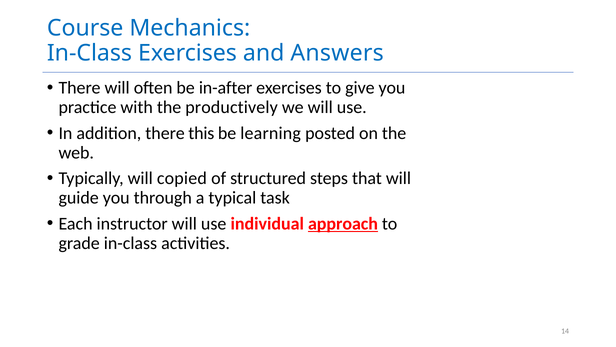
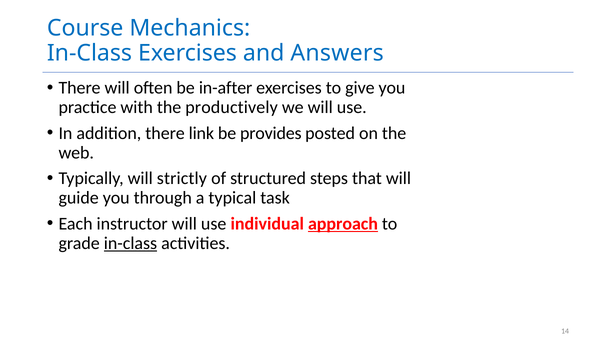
this: this -> link
learning: learning -> provides
copied: copied -> strictly
in-class at (130, 243) underline: none -> present
